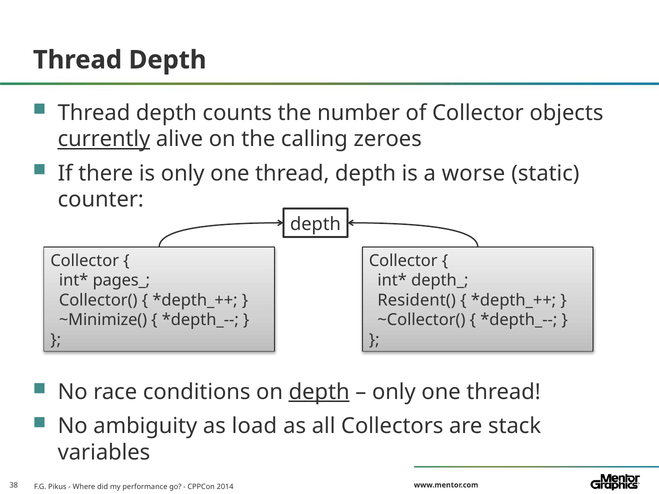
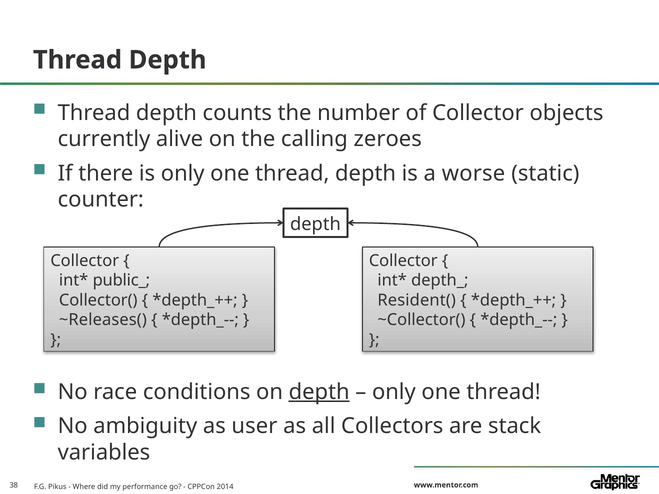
currently underline: present -> none
pages_: pages_ -> public_
~Minimize(: ~Minimize( -> ~Releases(
load: load -> user
